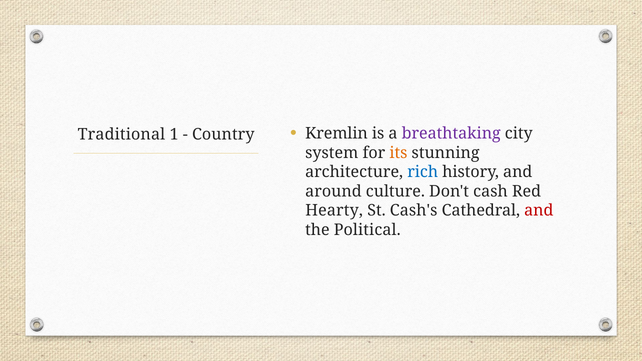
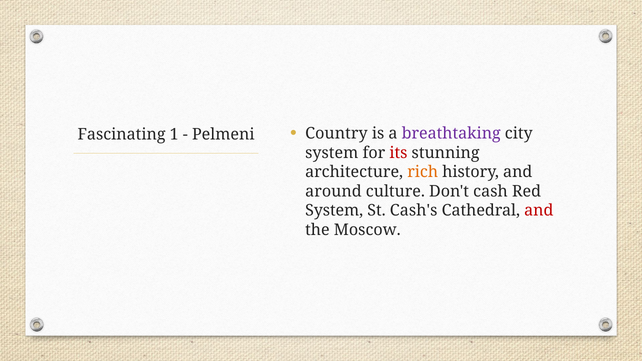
Traditional: Traditional -> Fascinating
Country: Country -> Pelmeni
Kremlin: Kremlin -> Country
its colour: orange -> red
rich colour: blue -> orange
Hearty at (334, 211): Hearty -> System
Political: Political -> Moscow
